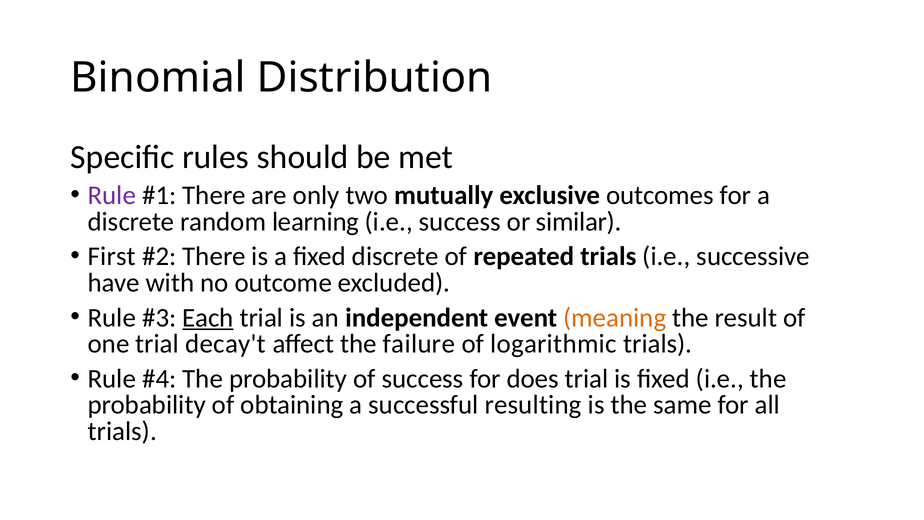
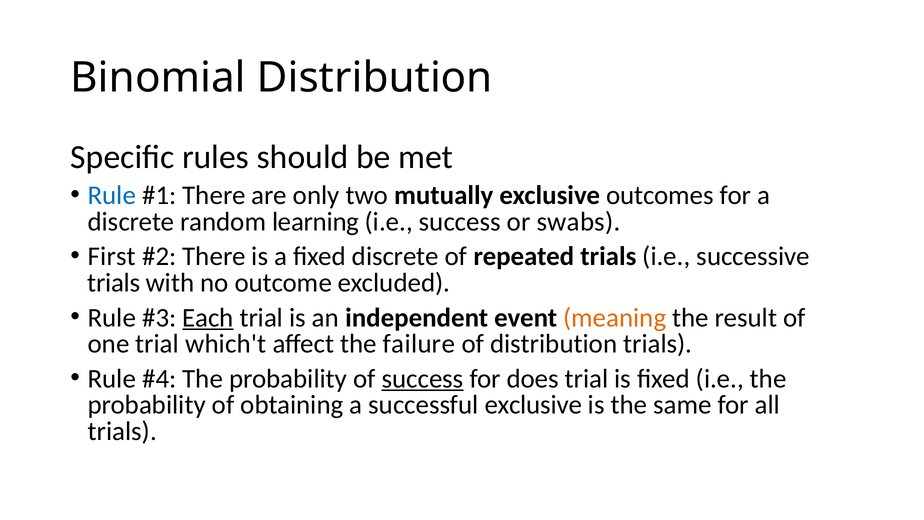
Rule at (112, 195) colour: purple -> blue
similar: similar -> swabs
have at (114, 283): have -> trials
decay't: decay't -> which't
of logarithmic: logarithmic -> distribution
success at (423, 379) underline: none -> present
successful resulting: resulting -> exclusive
